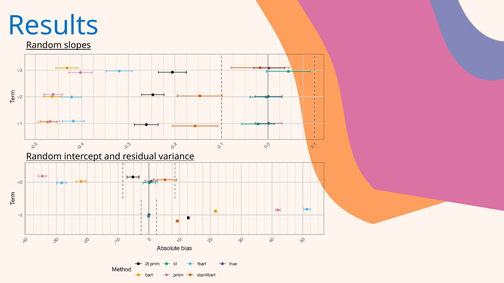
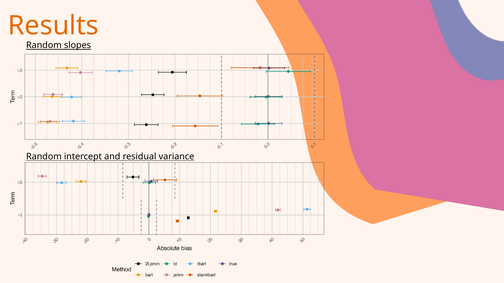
Results colour: blue -> orange
